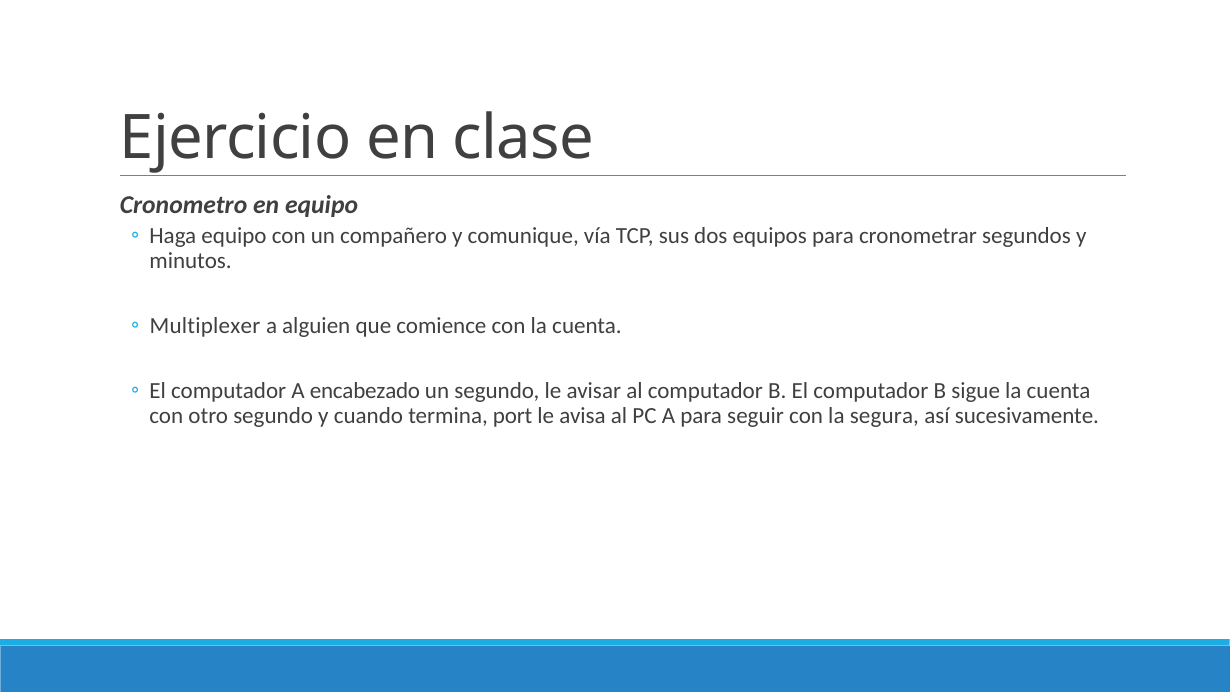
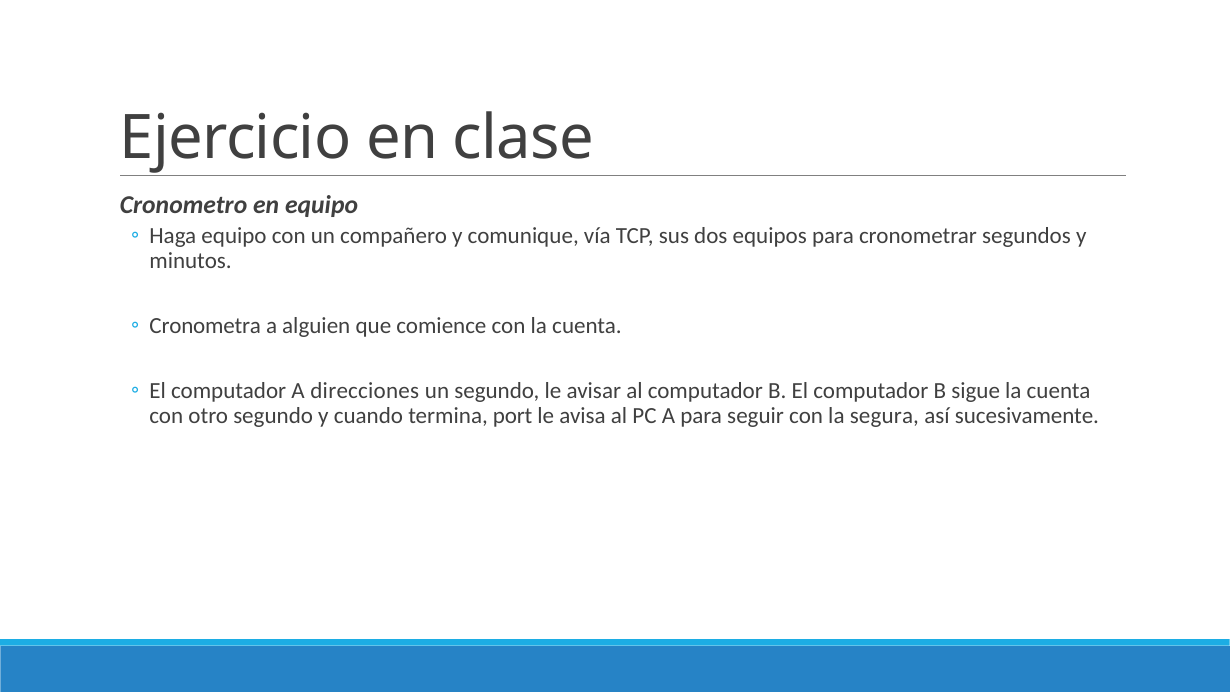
Multiplexer: Multiplexer -> Cronometra
encabezado: encabezado -> direcciones
